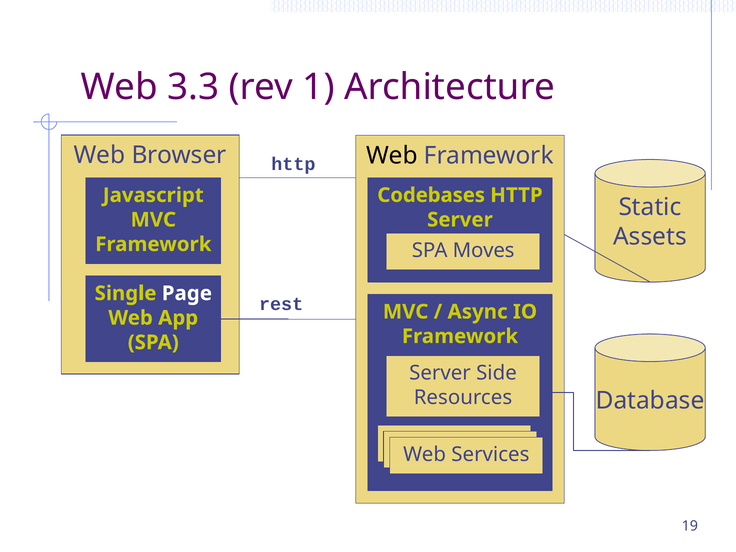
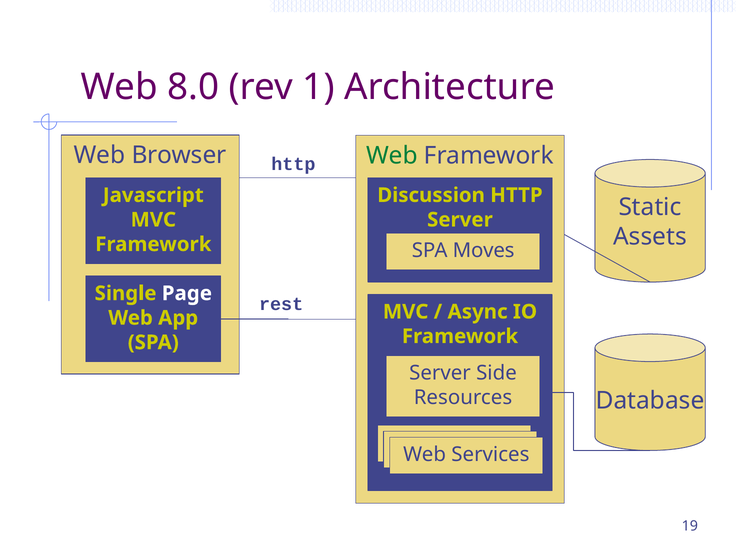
3.3: 3.3 -> 8.0
Web at (392, 155) colour: black -> green
Codebases: Codebases -> Discussion
